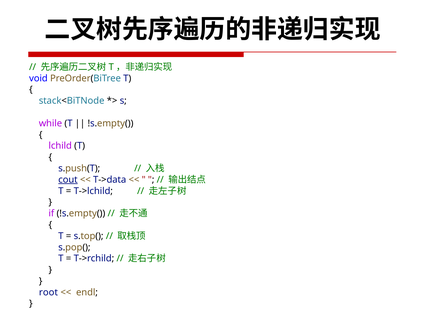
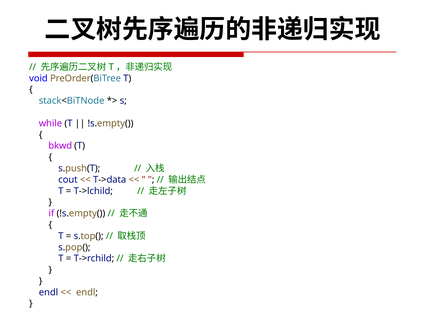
lchild: lchild -> bkwd
cout underline: present -> none
root at (48, 293): root -> endl
